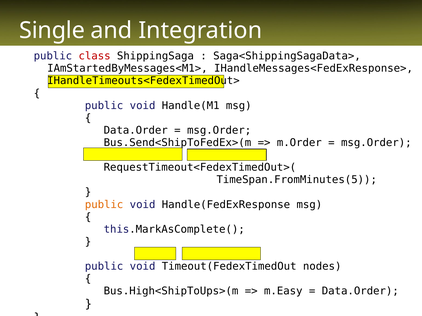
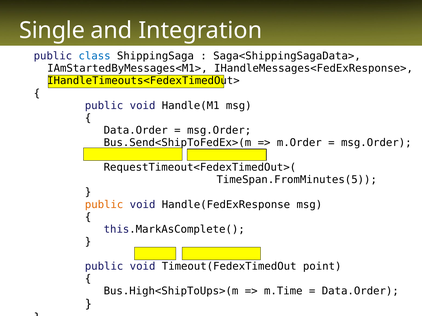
class colour: red -> blue
nodes: nodes -> point
m.Easy: m.Easy -> m.Time
